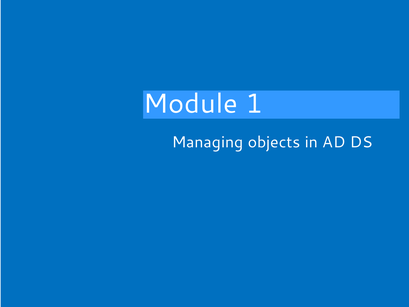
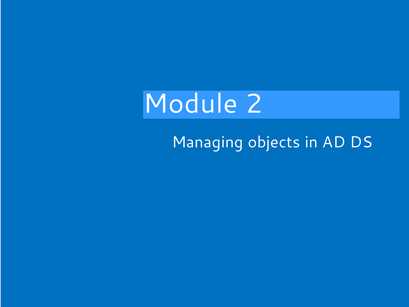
1: 1 -> 2
